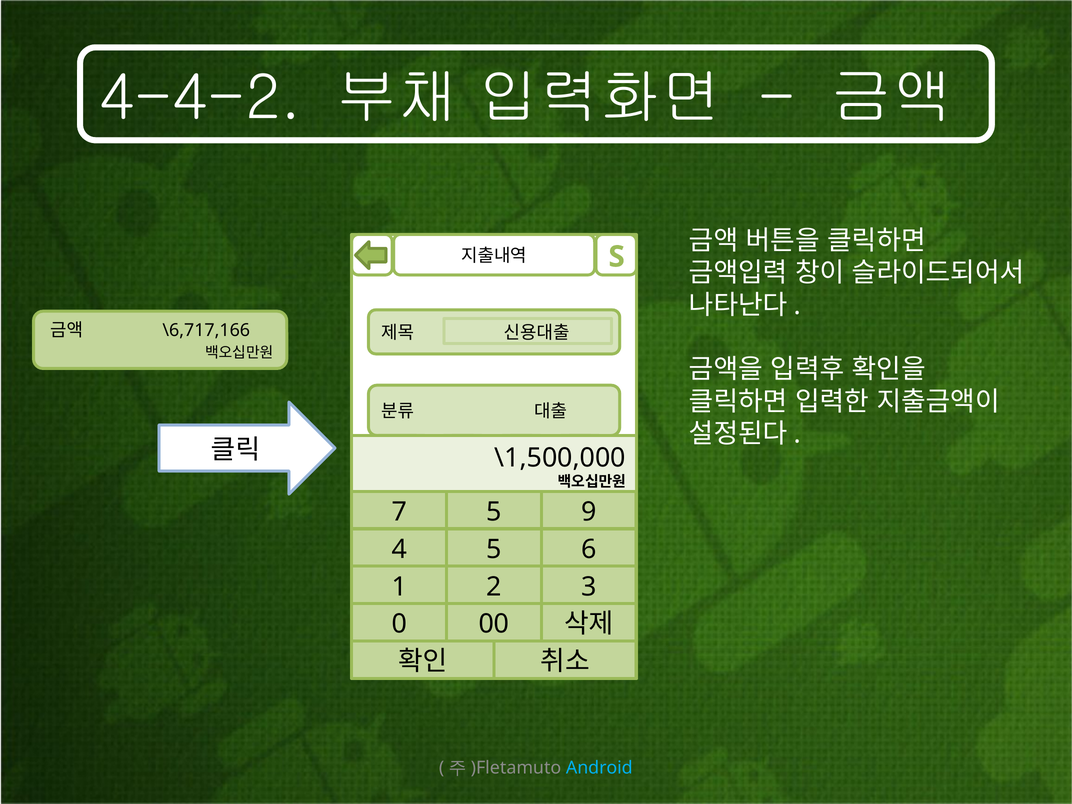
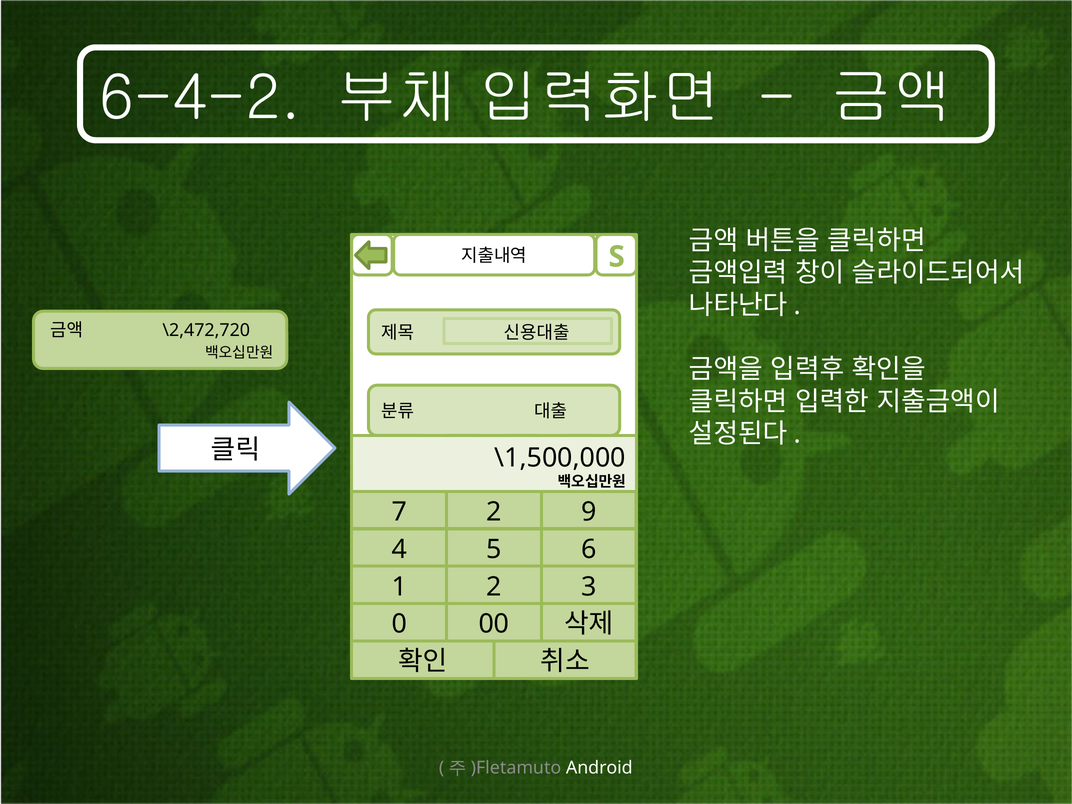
4-4-2: 4-4-2 -> 6-4-2
\6,717,166: \6,717,166 -> \2,472,720
7 5: 5 -> 2
Android colour: light blue -> white
